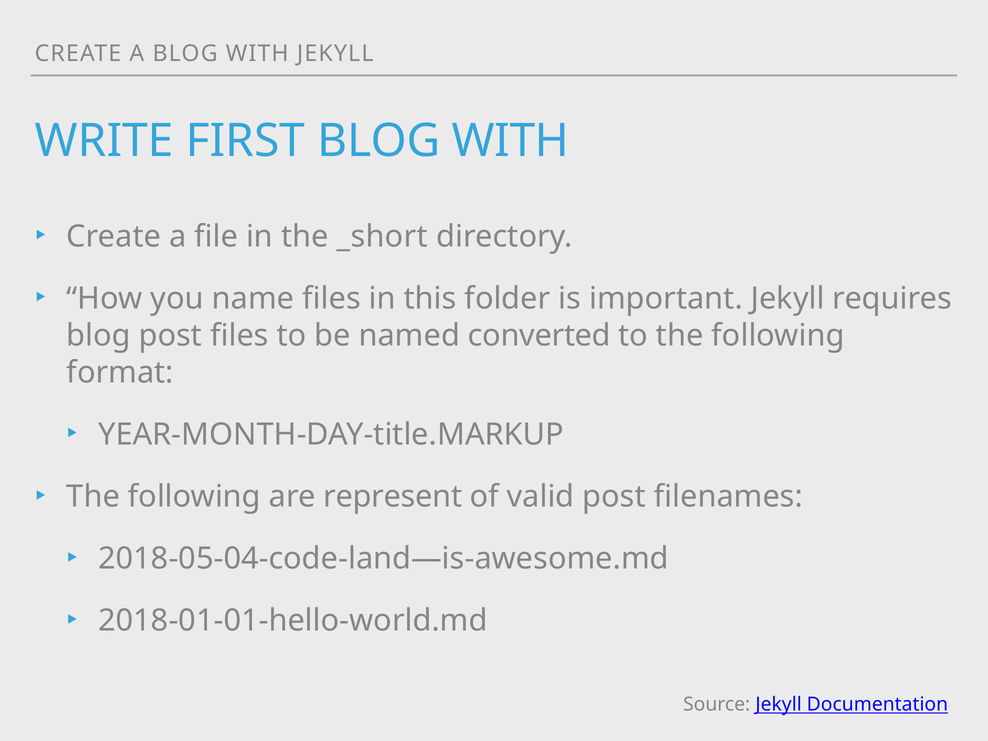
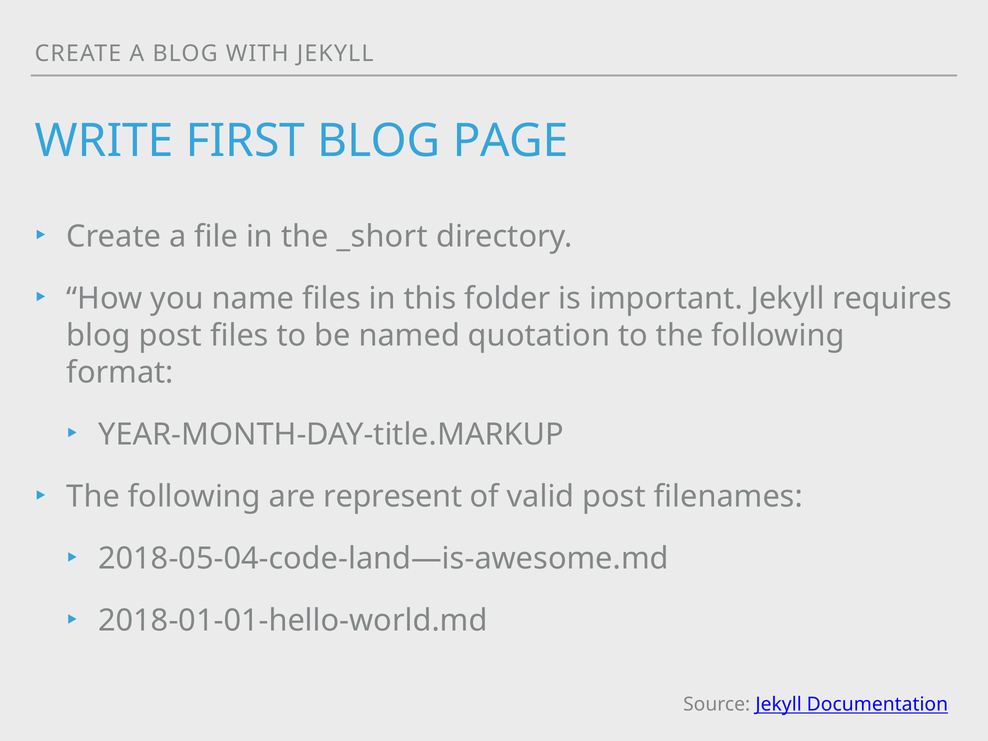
FIRST BLOG WITH: WITH -> PAGE
converted: converted -> quotation
